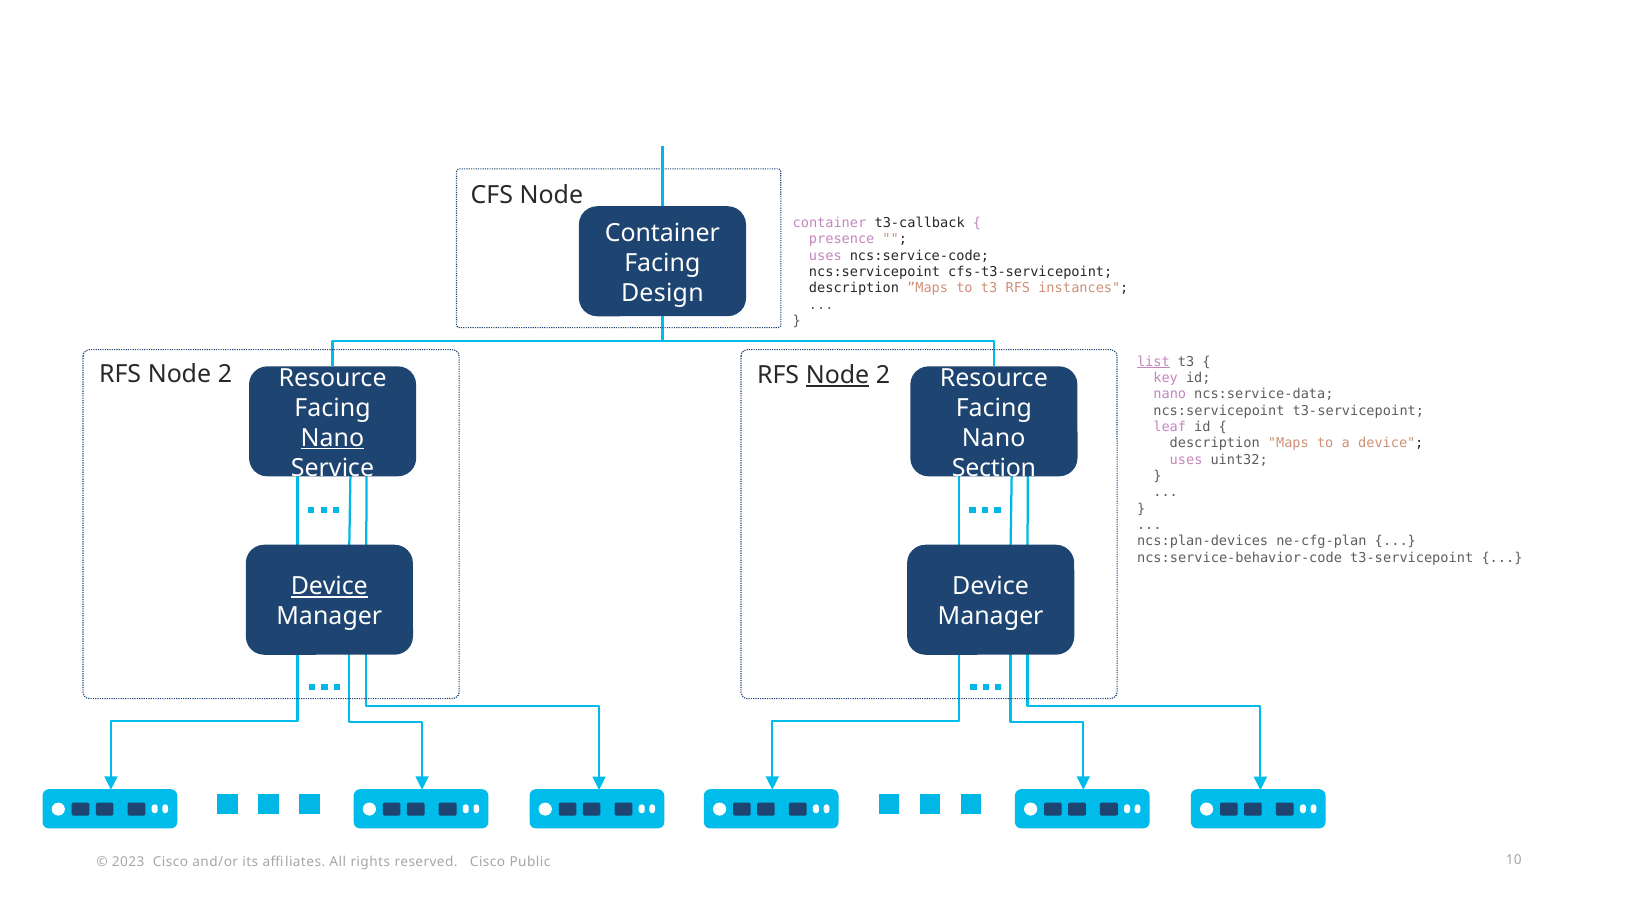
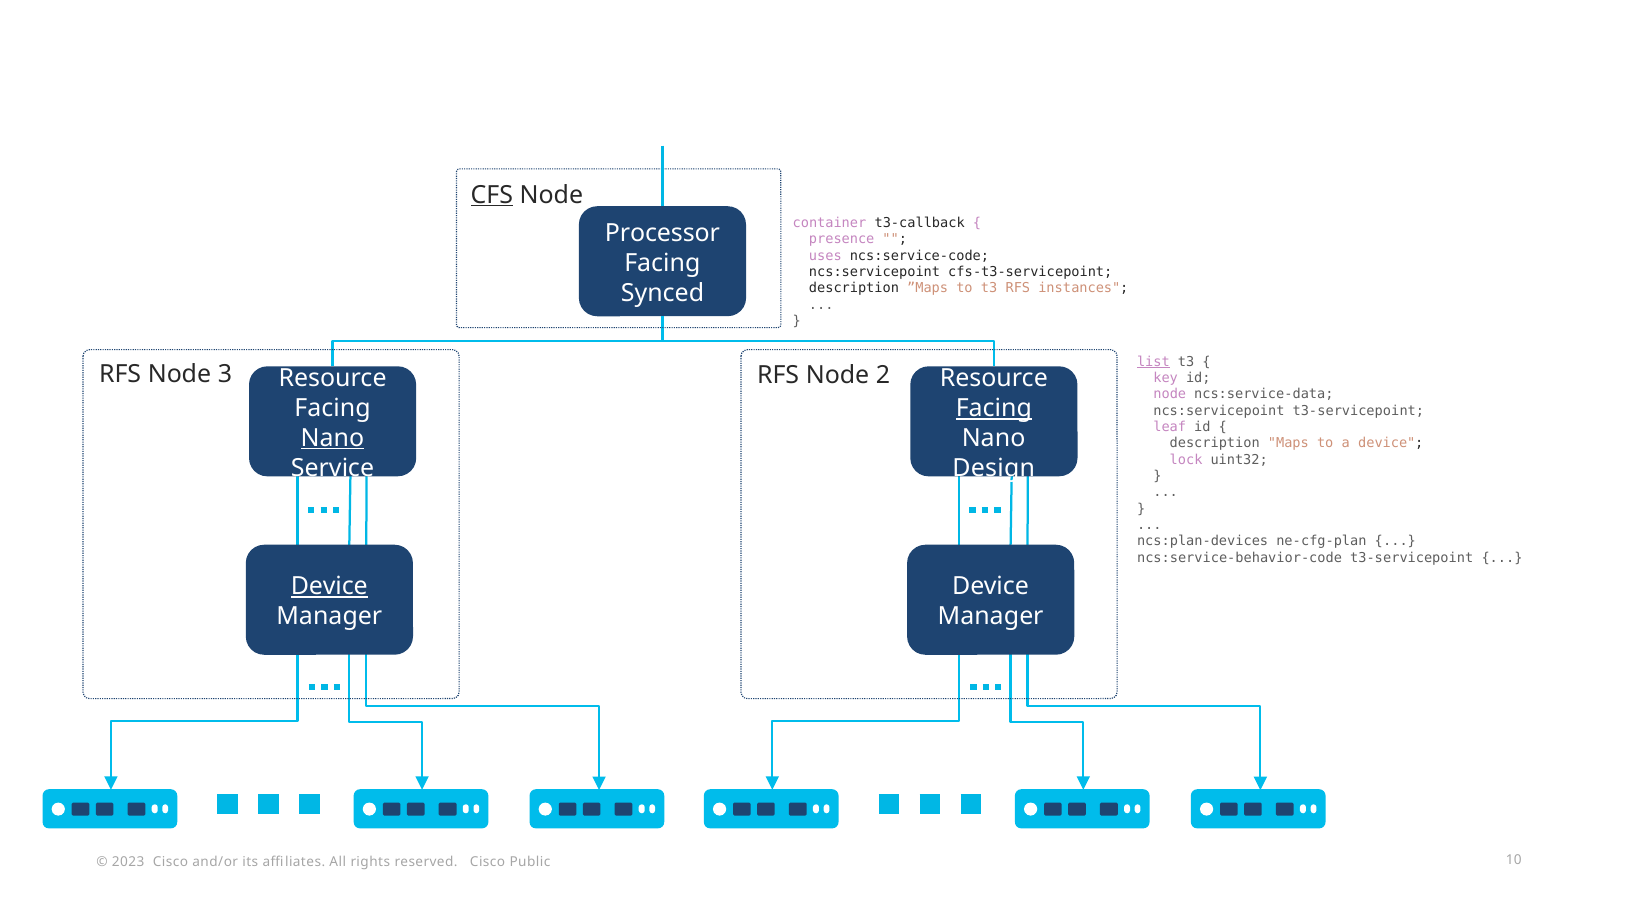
CFS underline: none -> present
Container at (662, 233): Container -> Processor
Design: Design -> Synced
2 at (225, 374): 2 -> 3
Node at (838, 375) underline: present -> none
nano at (1170, 394): nano -> node
Facing at (994, 408) underline: none -> present
uses at (1186, 459): uses -> lock
Section: Section -> Design
